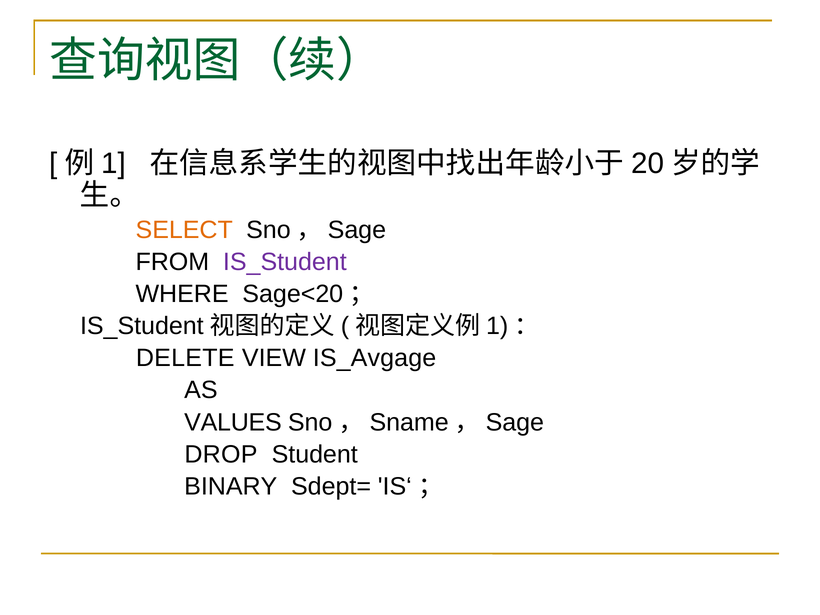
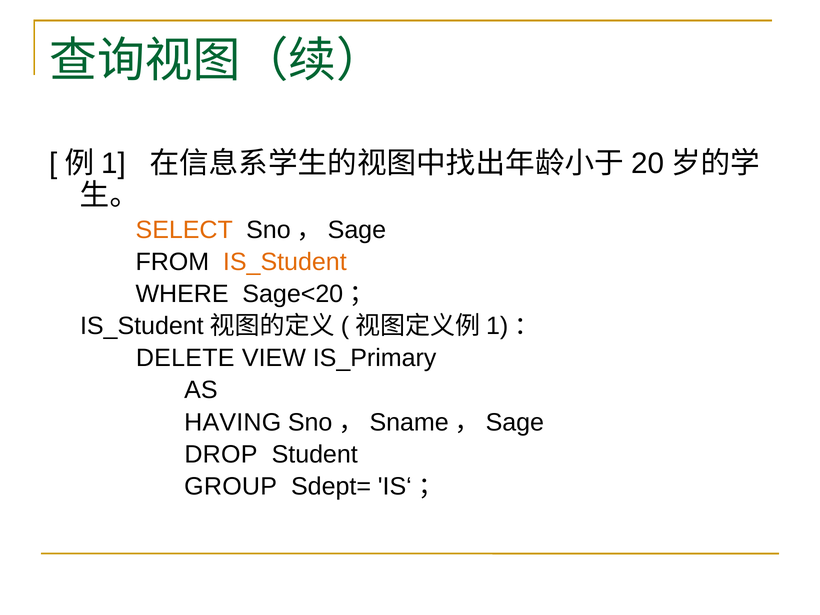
IS_Student colour: purple -> orange
IS_Avgage: IS_Avgage -> IS_Primary
VALUES: VALUES -> HAVING
BINARY: BINARY -> GROUP
